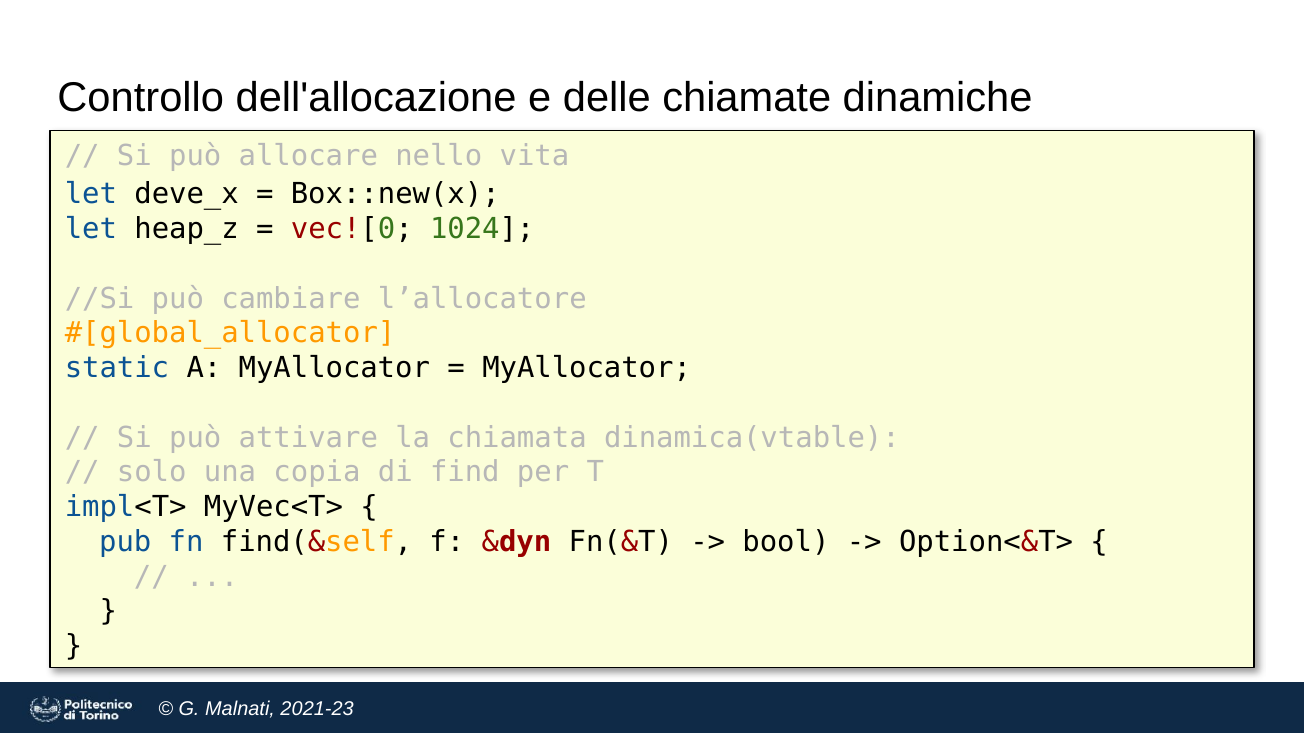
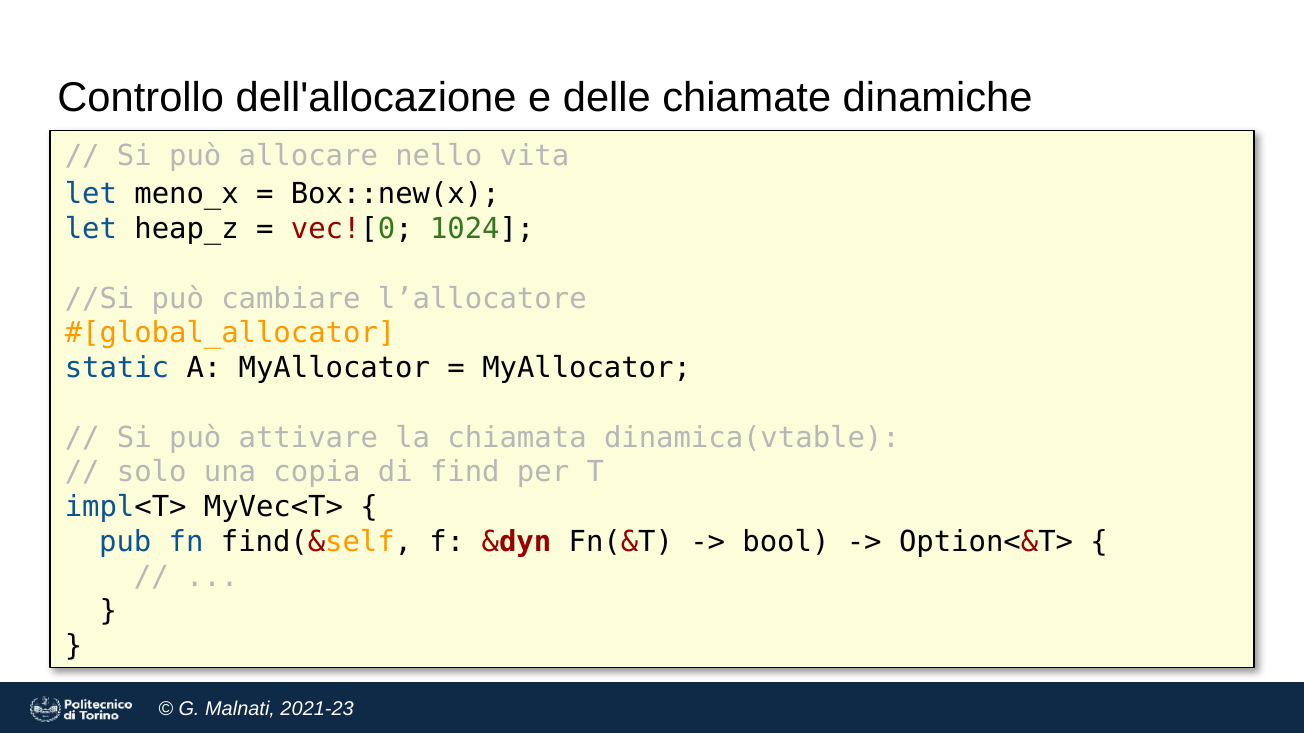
deve_x: deve_x -> meno_x
